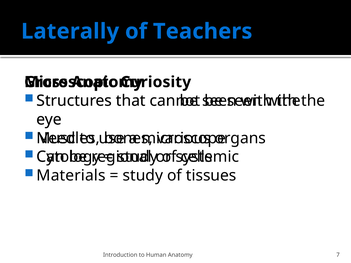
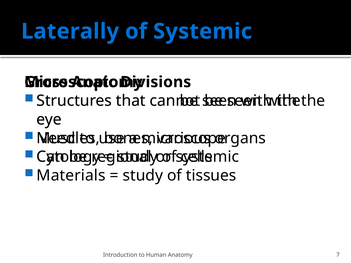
of Teachers: Teachers -> Systemic
Curiosity: Curiosity -> Divisions
